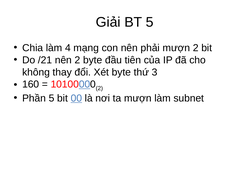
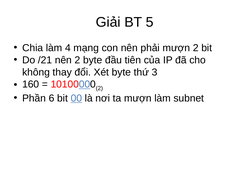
Phần 5: 5 -> 6
